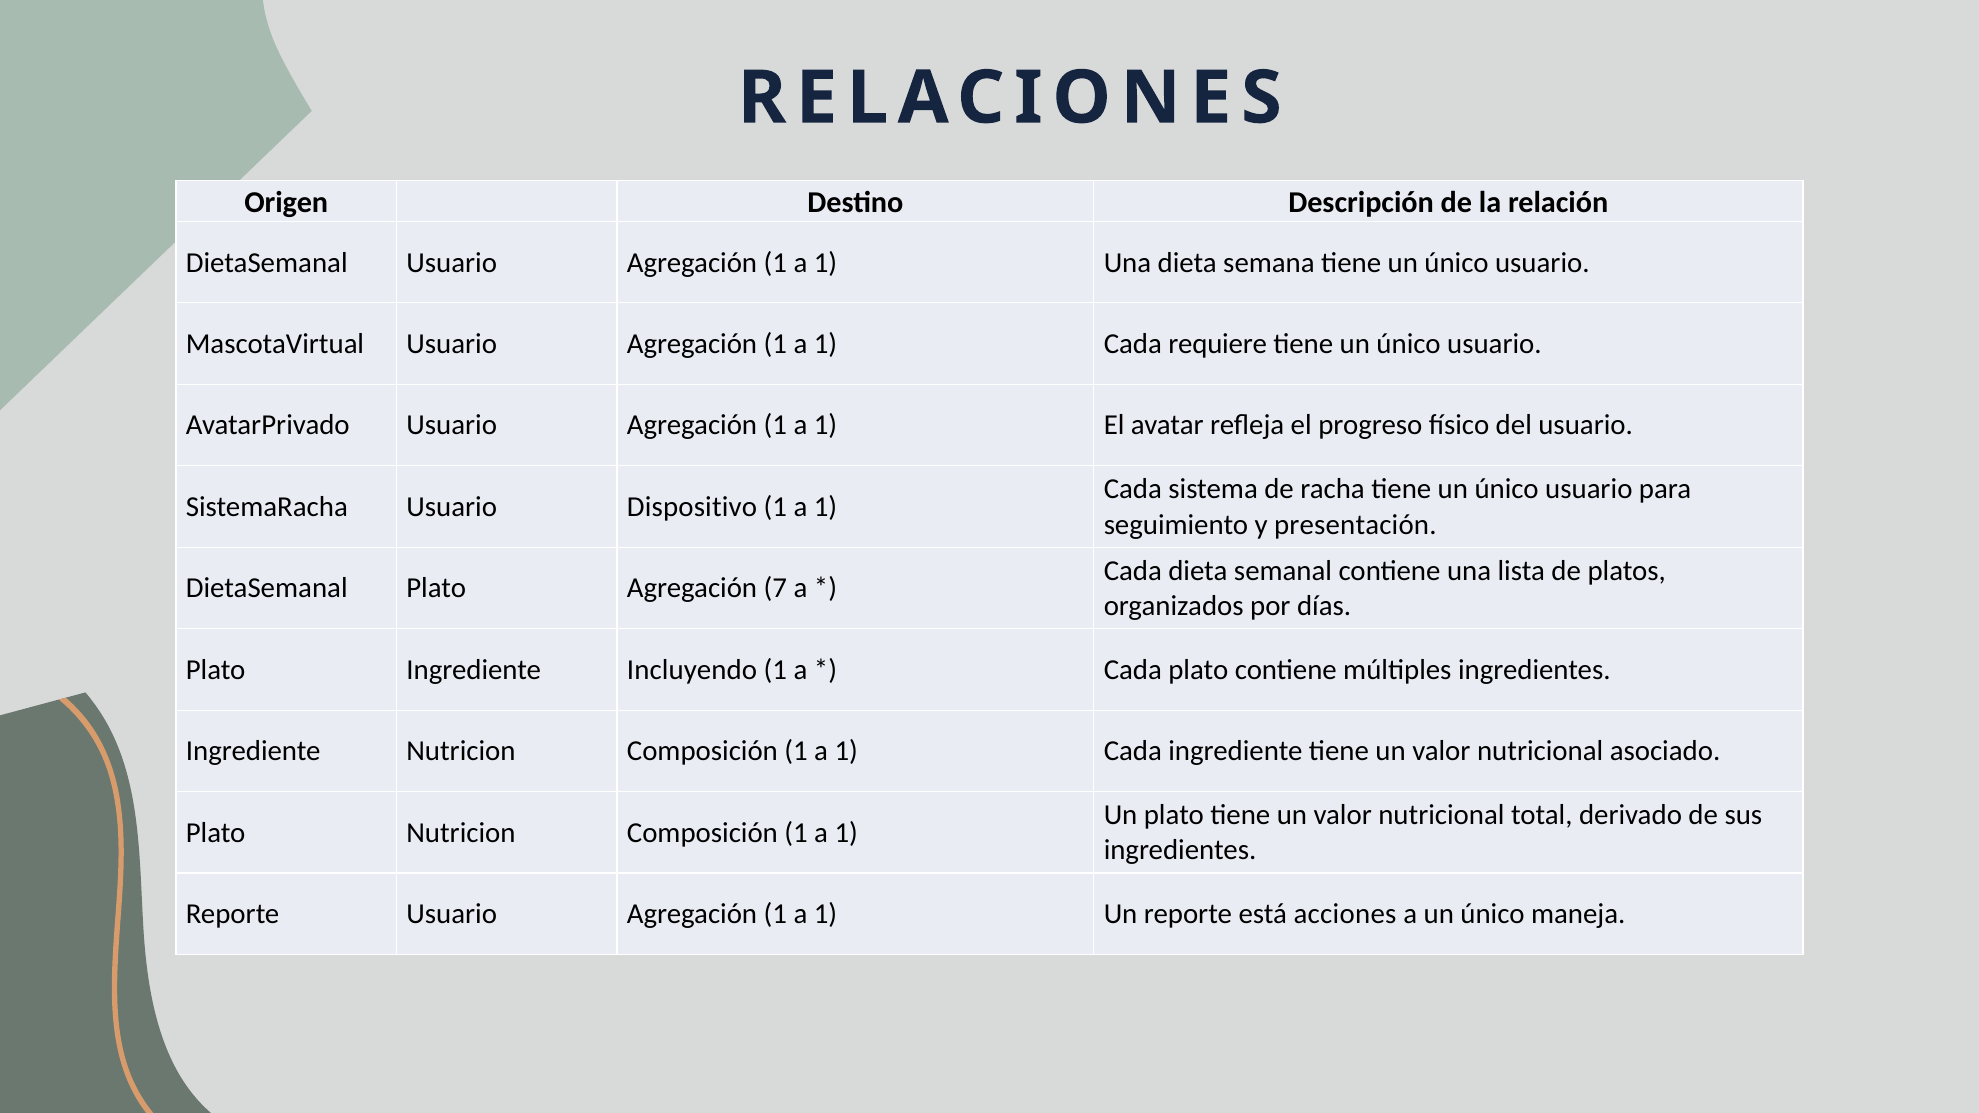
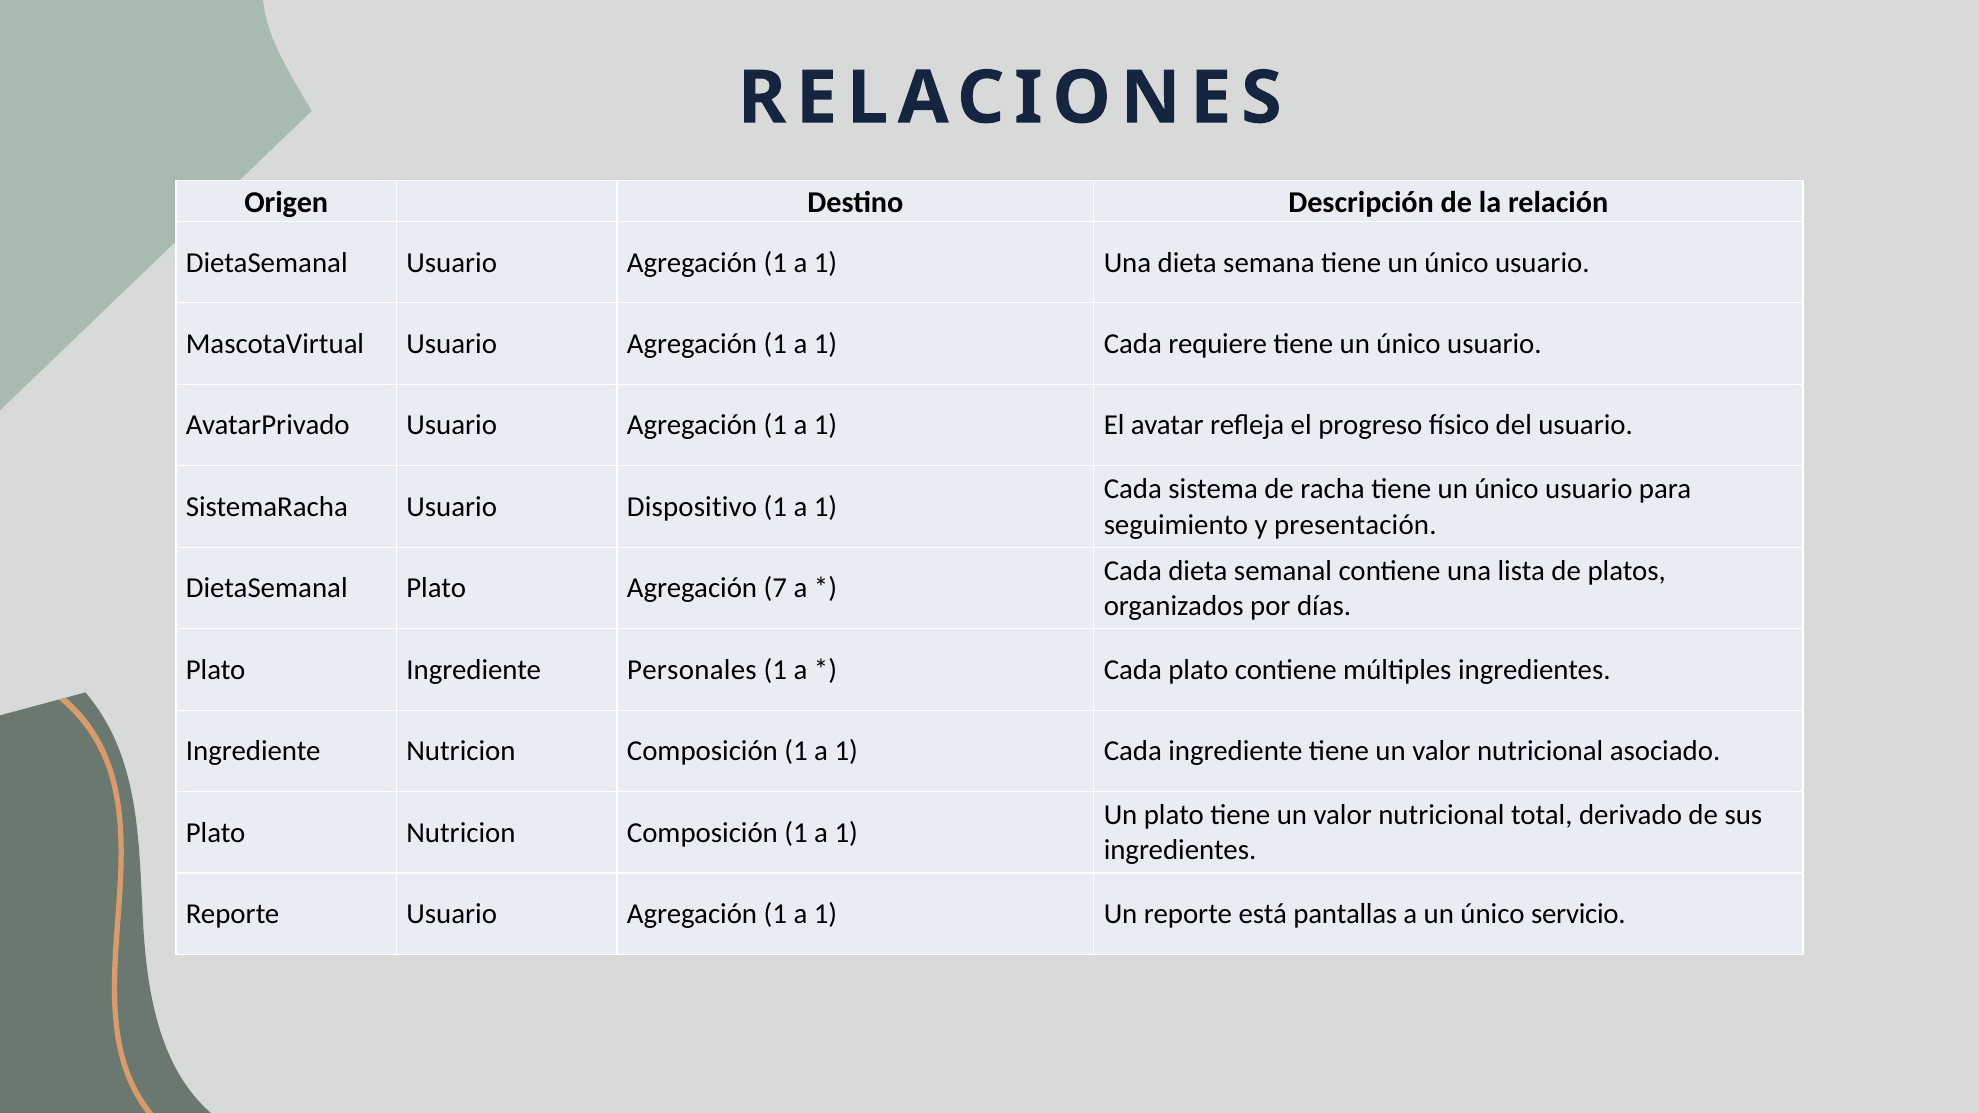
Incluyendo: Incluyendo -> Personales
acciones: acciones -> pantallas
maneja: maneja -> servicio
